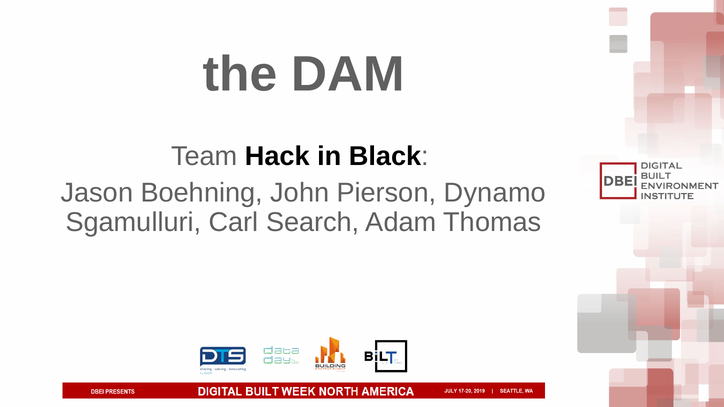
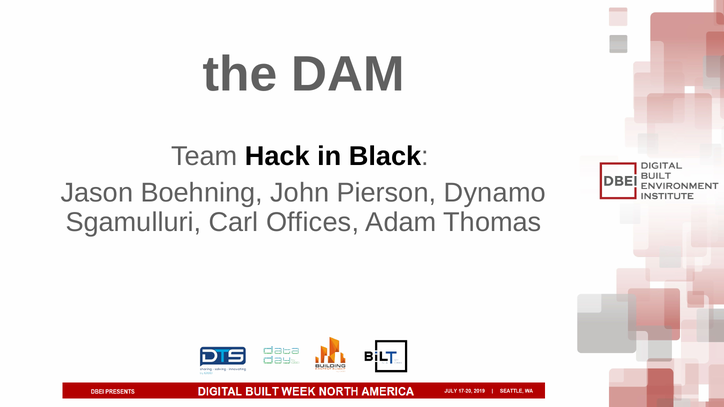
Search: Search -> Offices
